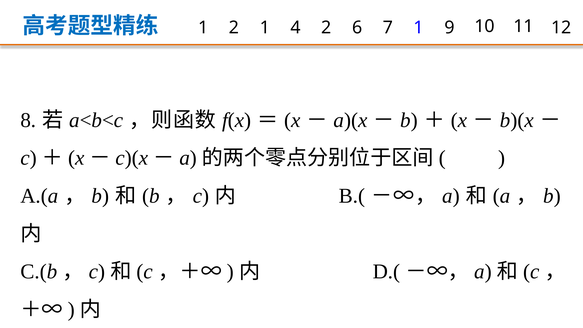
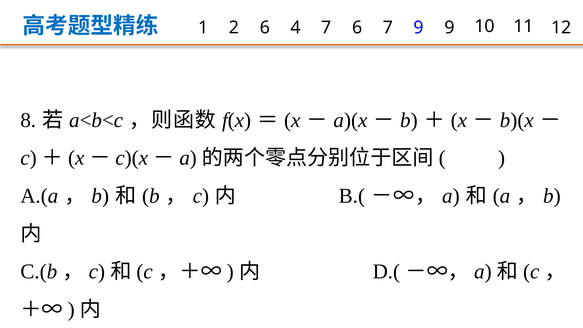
2 1: 1 -> 6
4 2: 2 -> 7
7 1: 1 -> 9
